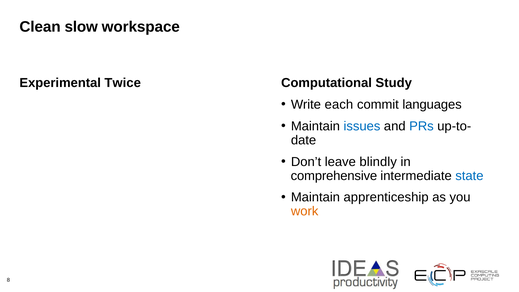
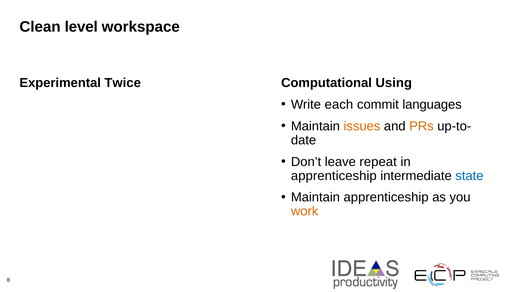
slow: slow -> level
Study: Study -> Using
issues colour: blue -> orange
PRs colour: blue -> orange
blindly: blindly -> repeat
comprehensive at (334, 176): comprehensive -> apprenticeship
